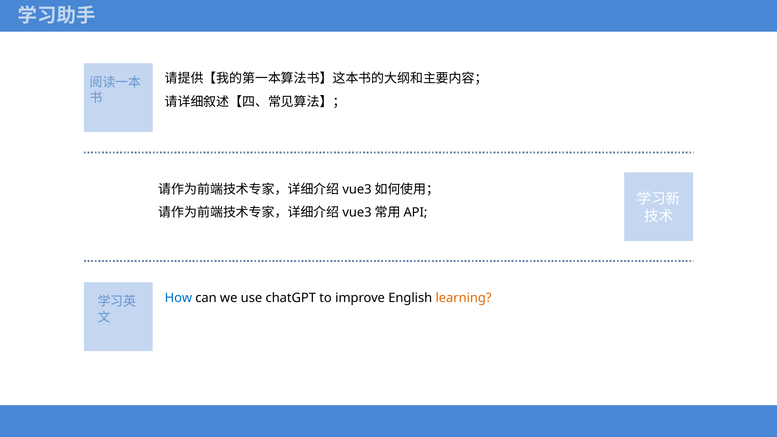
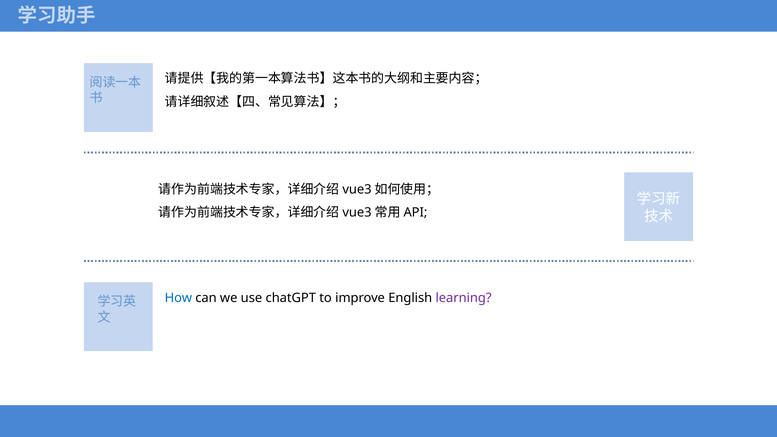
learning colour: orange -> purple
